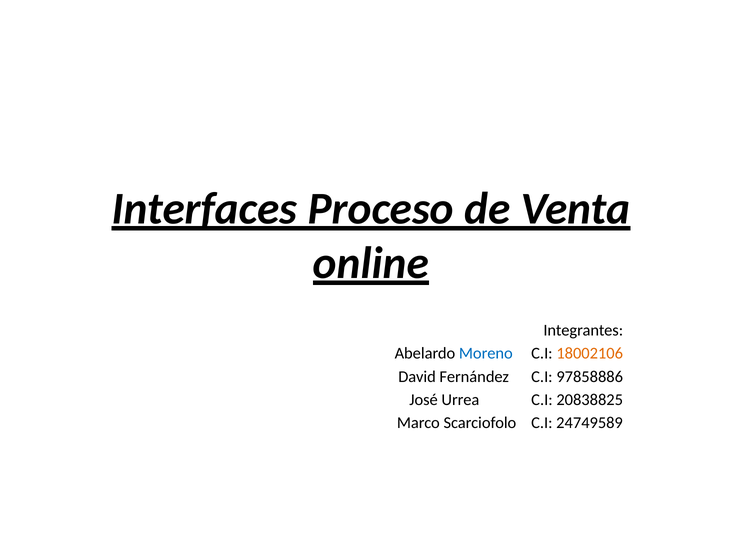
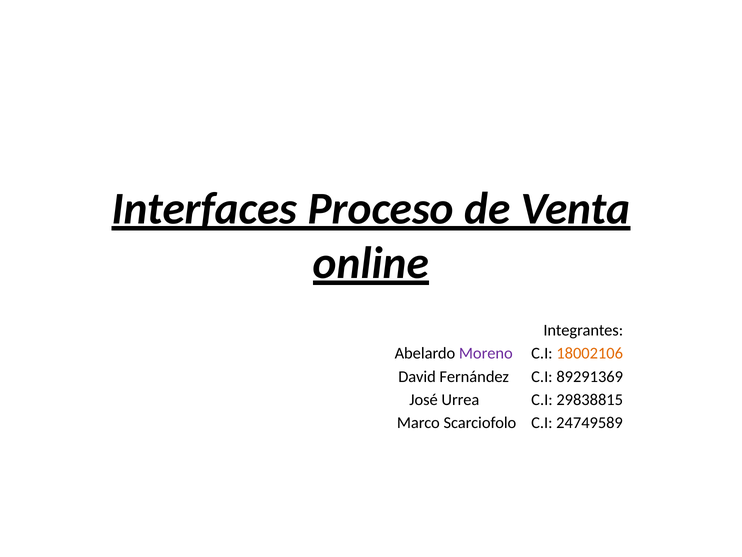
Moreno colour: blue -> purple
97858886: 97858886 -> 89291369
20838825: 20838825 -> 29838815
